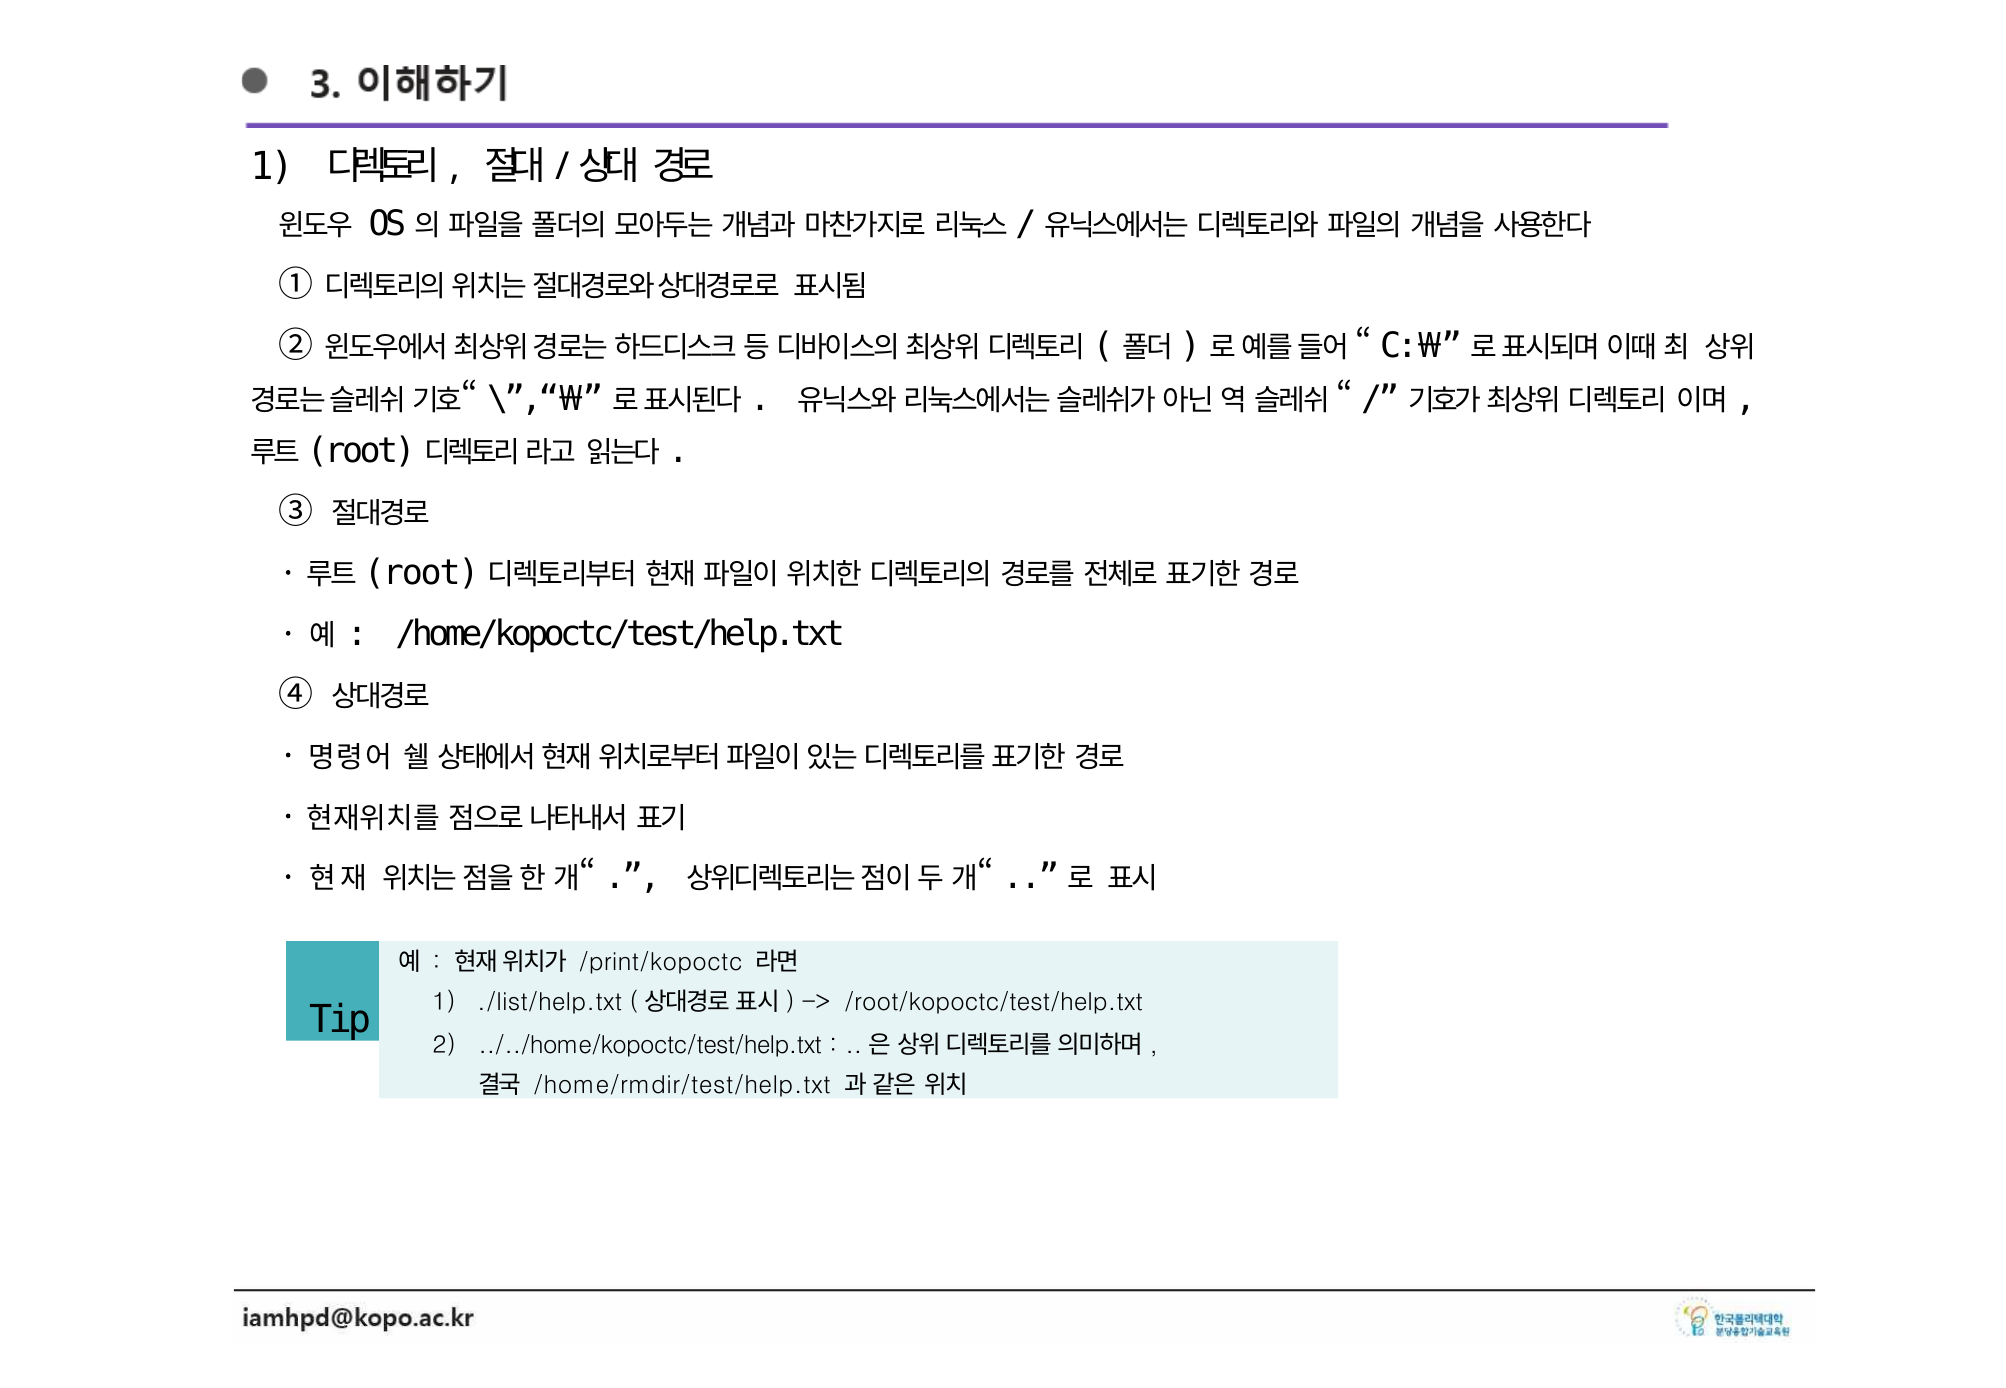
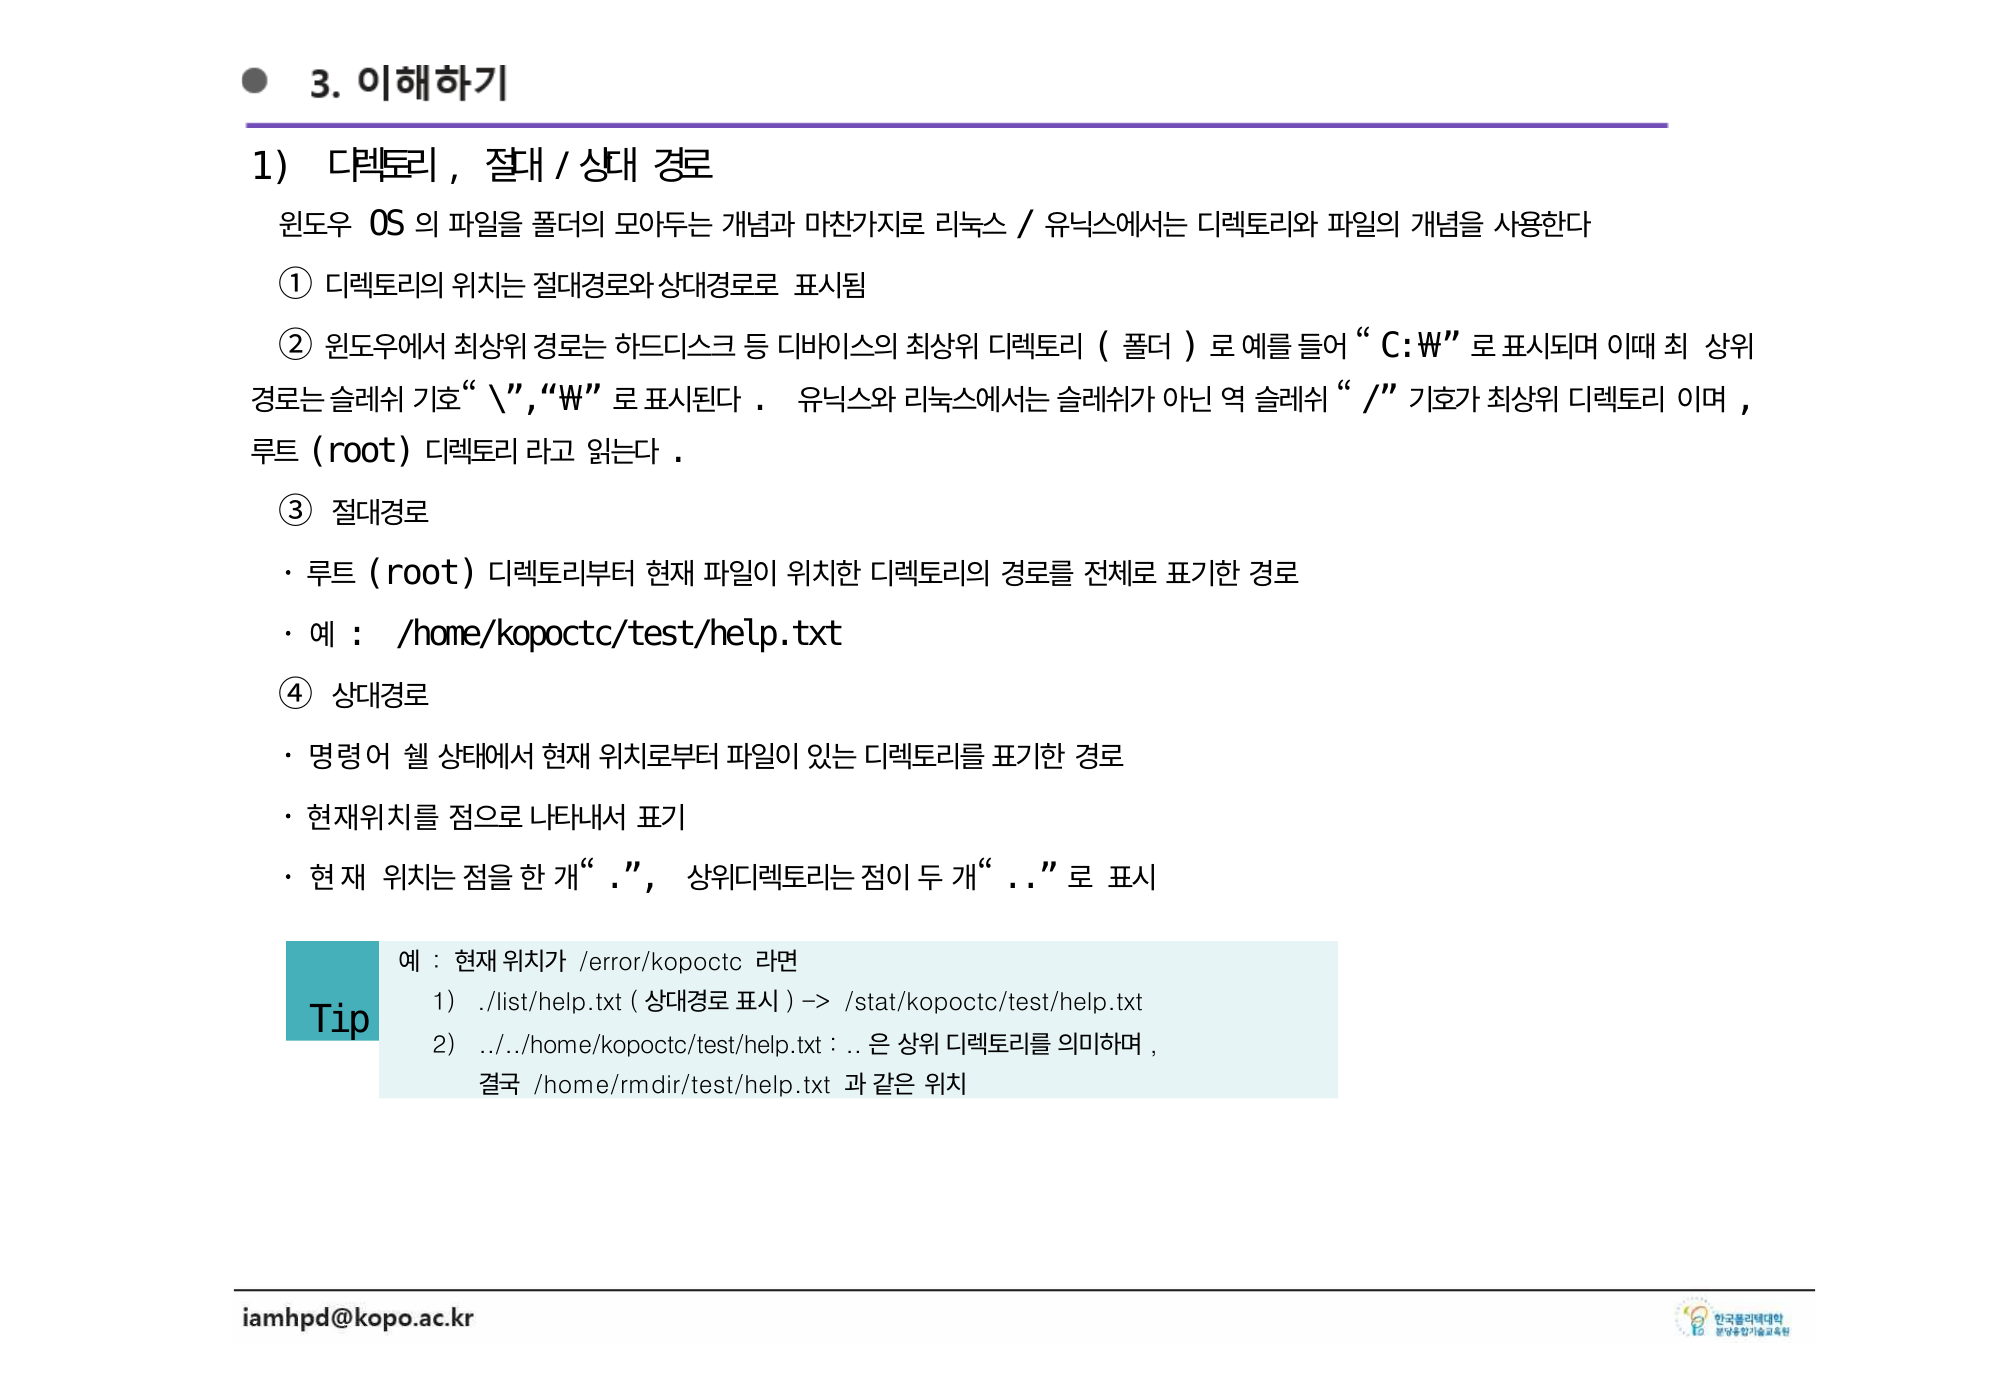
/print/kopoctc: /print/kopoctc -> /error/kopoctc
/root/kopoctc/test/help.txt: /root/kopoctc/test/help.txt -> /stat/kopoctc/test/help.txt
